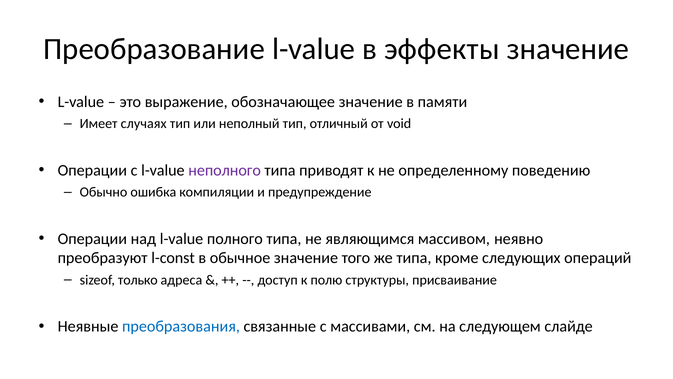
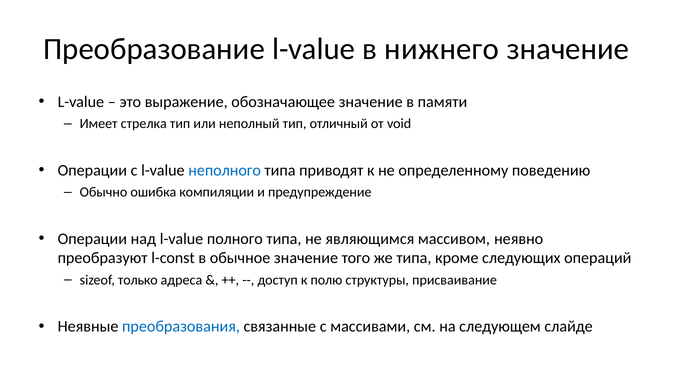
эффекты: эффекты -> нижнего
случаях: случаях -> стрелка
неполного colour: purple -> blue
